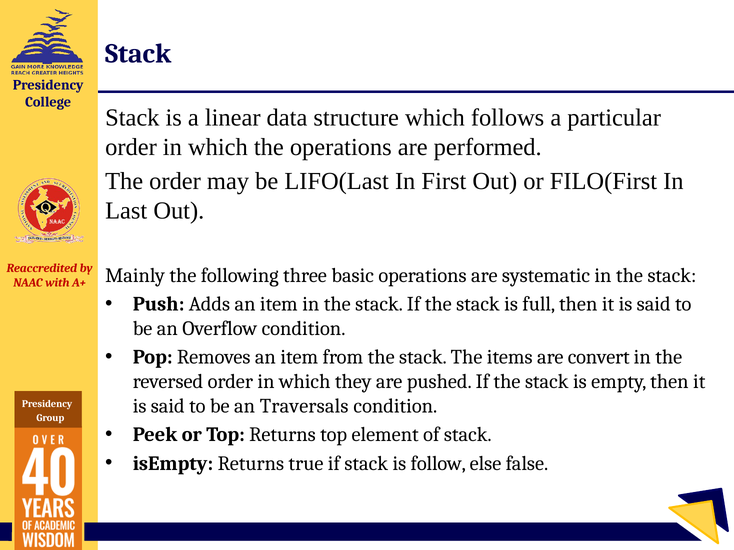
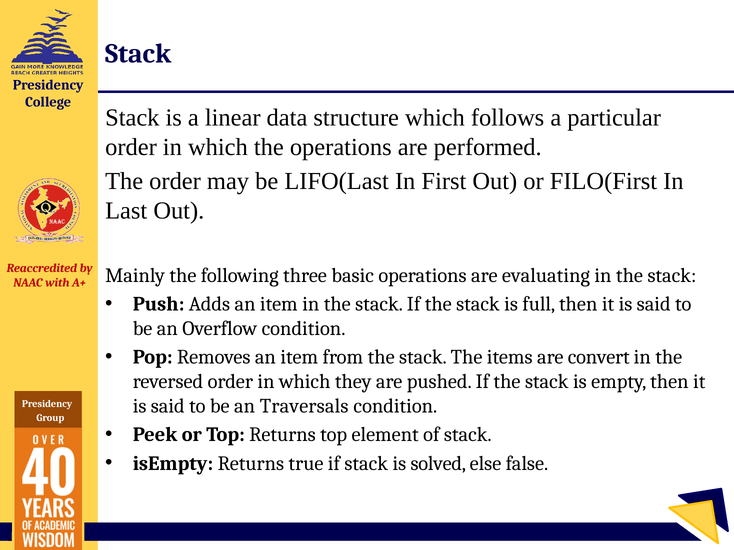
systematic: systematic -> evaluating
follow: follow -> solved
